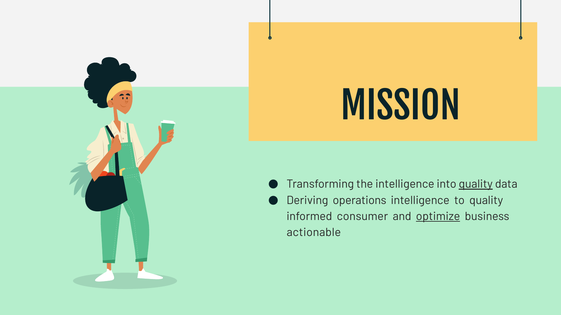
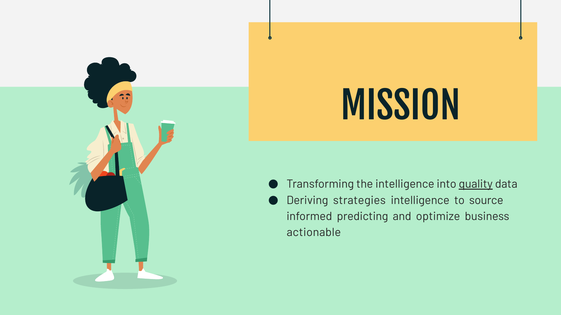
operations: operations -> strategies
to quality: quality -> source
consumer: consumer -> predicting
optimize underline: present -> none
